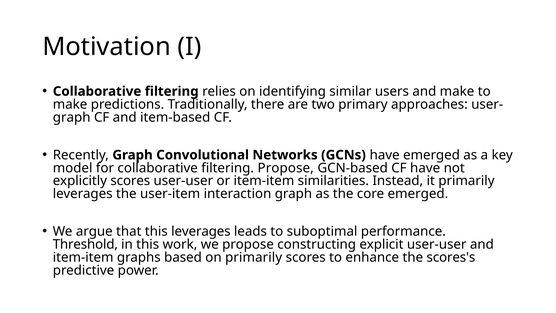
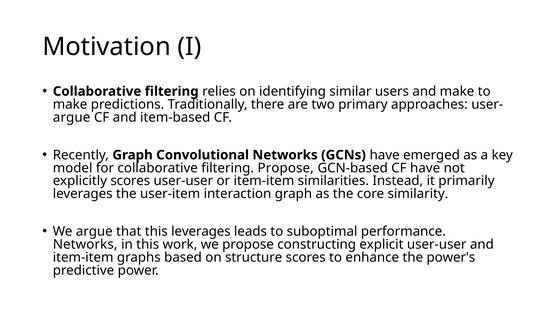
graph at (72, 117): graph -> argue
core emerged: emerged -> similarity
Threshold at (85, 244): Threshold -> Networks
on primarily: primarily -> structure
scores's: scores's -> power's
